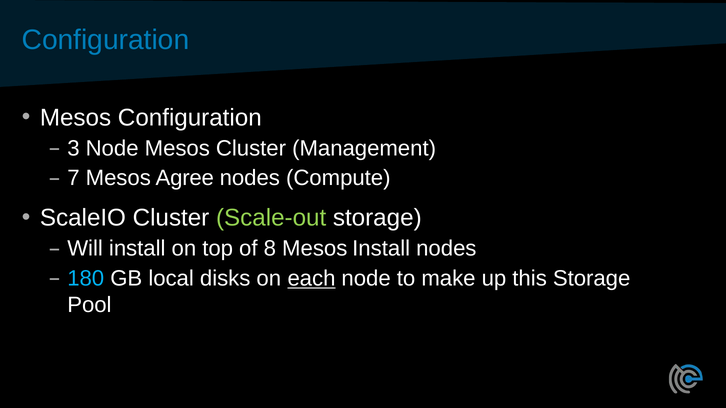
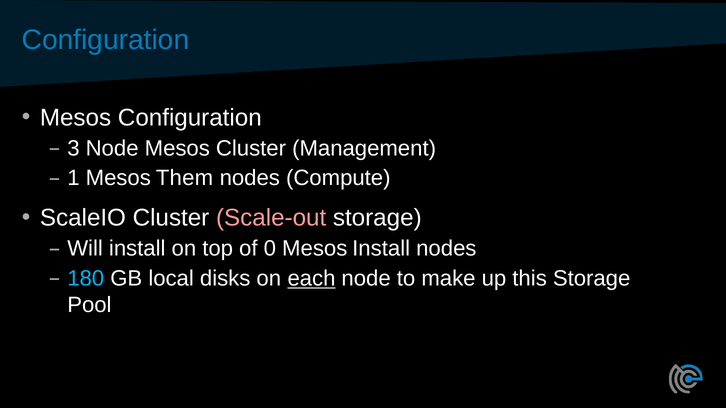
7: 7 -> 1
Agree: Agree -> Them
Scale-out colour: light green -> pink
8: 8 -> 0
